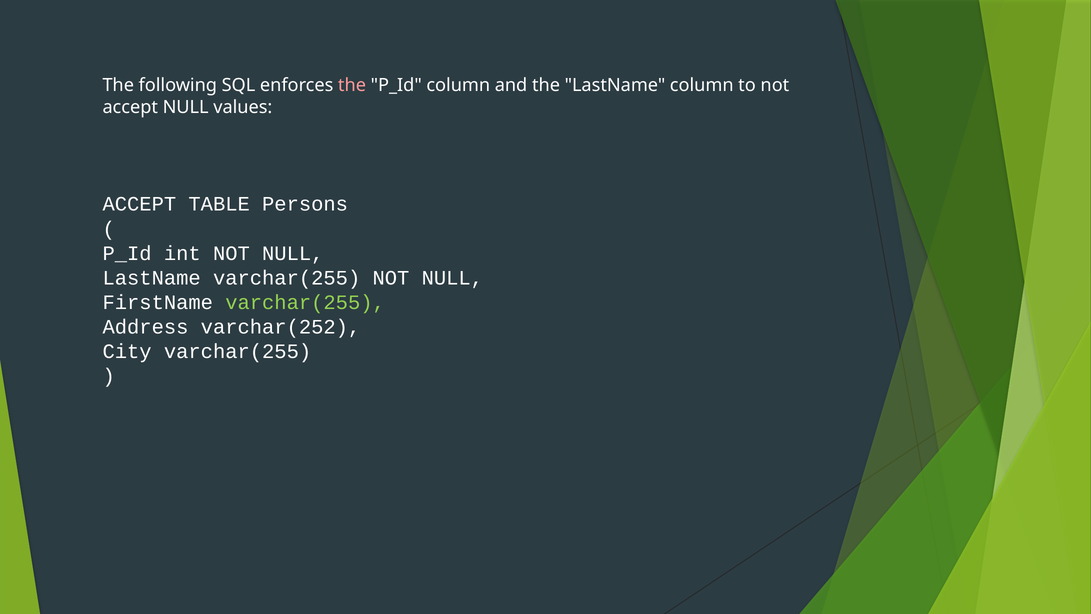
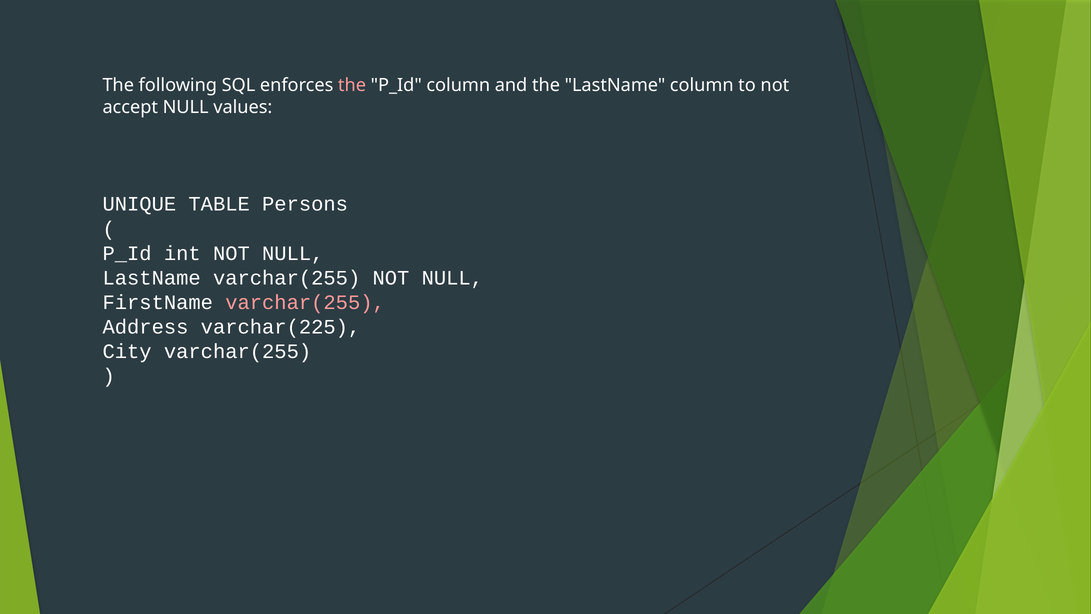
ACCEPT at (139, 204): ACCEPT -> UNIQUE
varchar(255 at (305, 302) colour: light green -> pink
varchar(252: varchar(252 -> varchar(225
